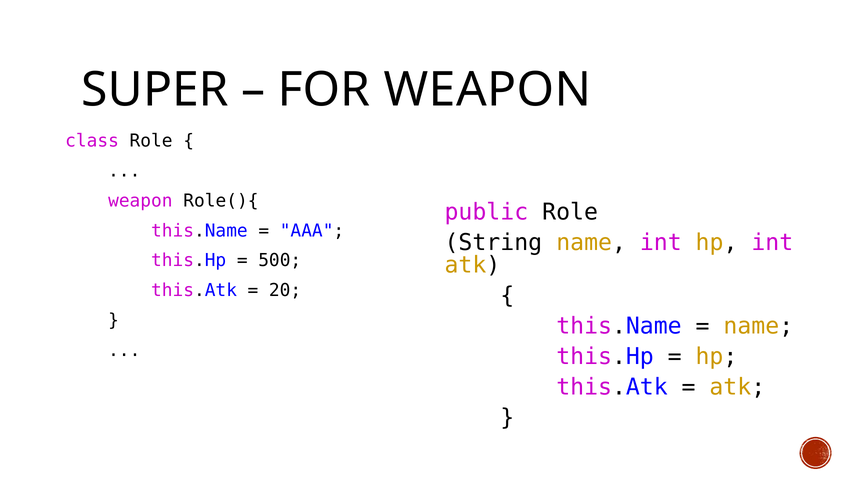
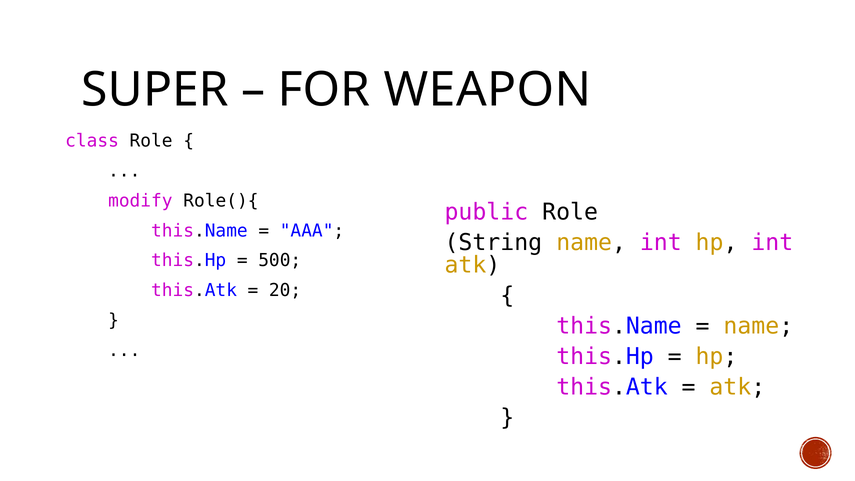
weapon at (140, 201): weapon -> modify
